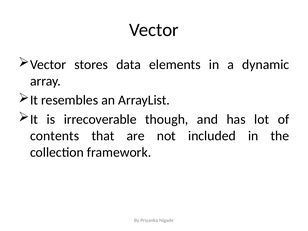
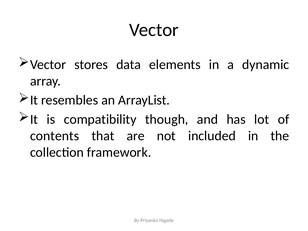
irrecoverable: irrecoverable -> compatibility
